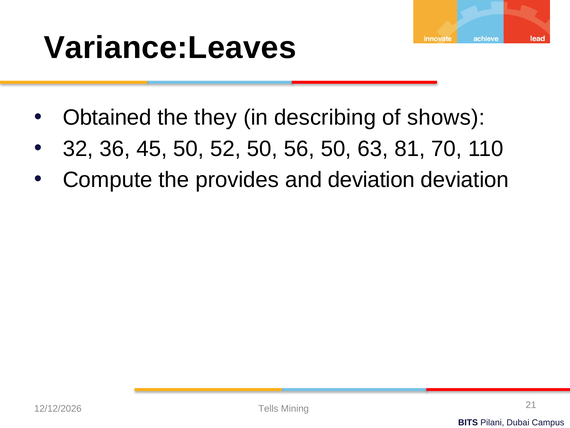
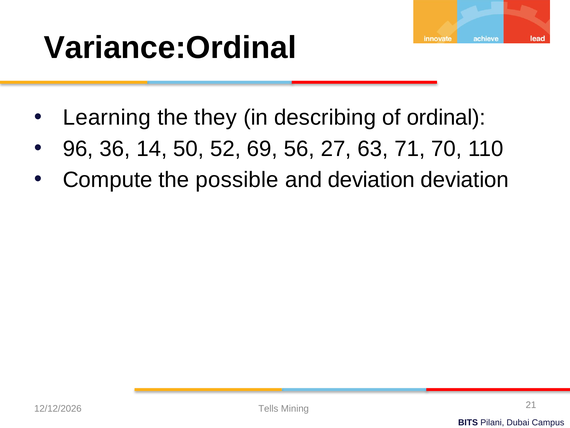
Variance:Leaves: Variance:Leaves -> Variance:Ordinal
Obtained: Obtained -> Learning
shows: shows -> ordinal
32: 32 -> 96
45: 45 -> 14
52 50: 50 -> 69
56 50: 50 -> 27
81: 81 -> 71
provides: provides -> possible
